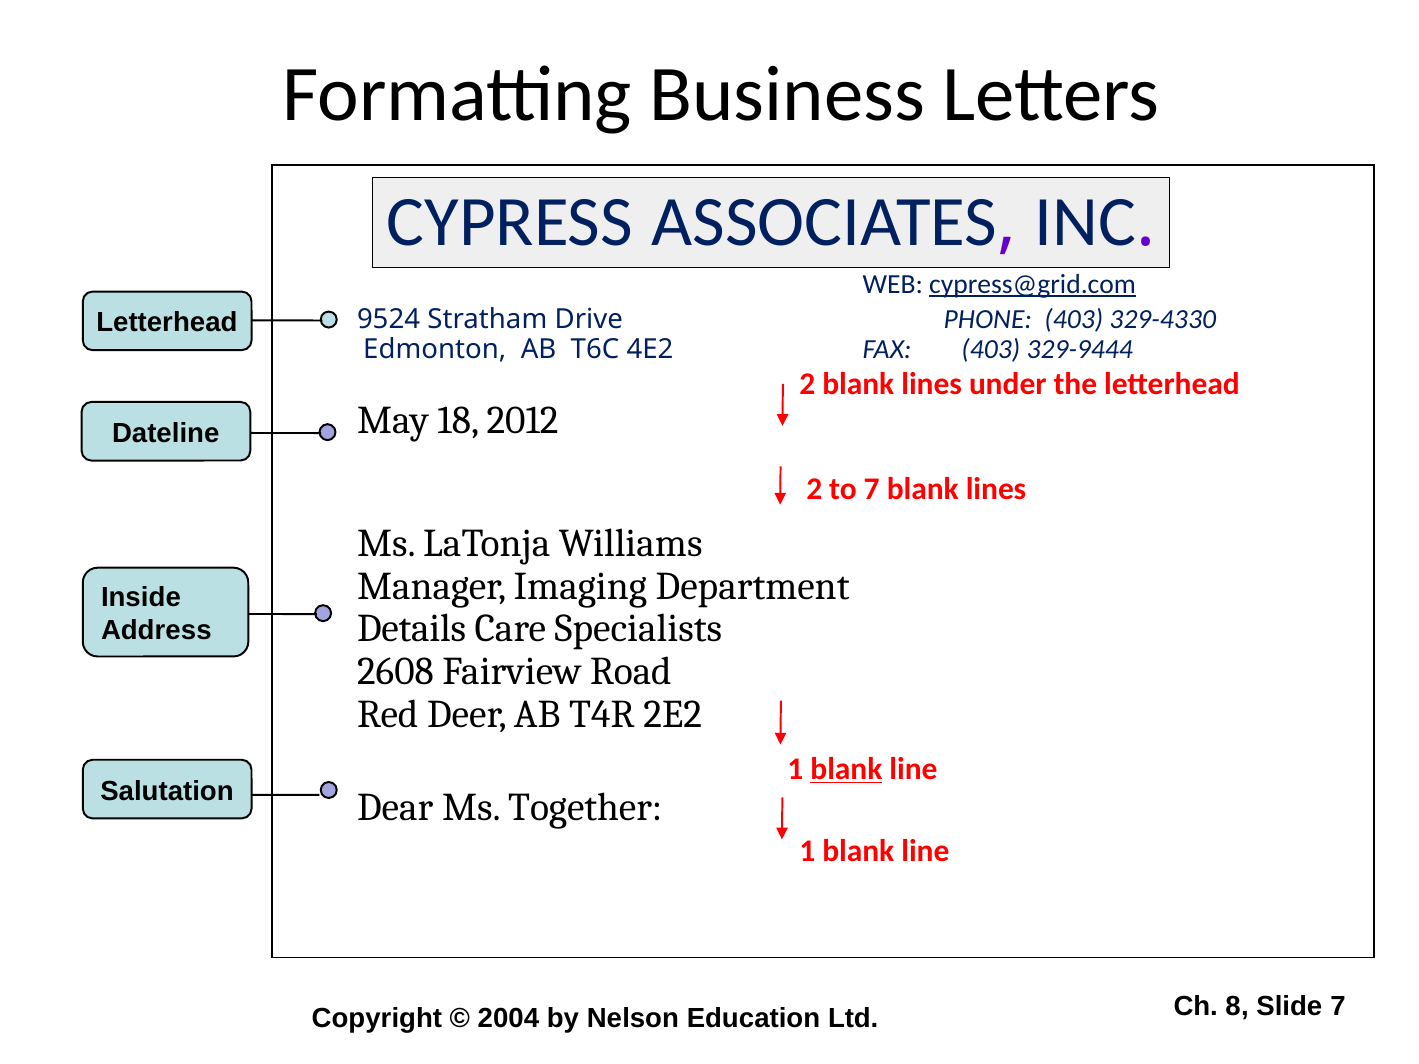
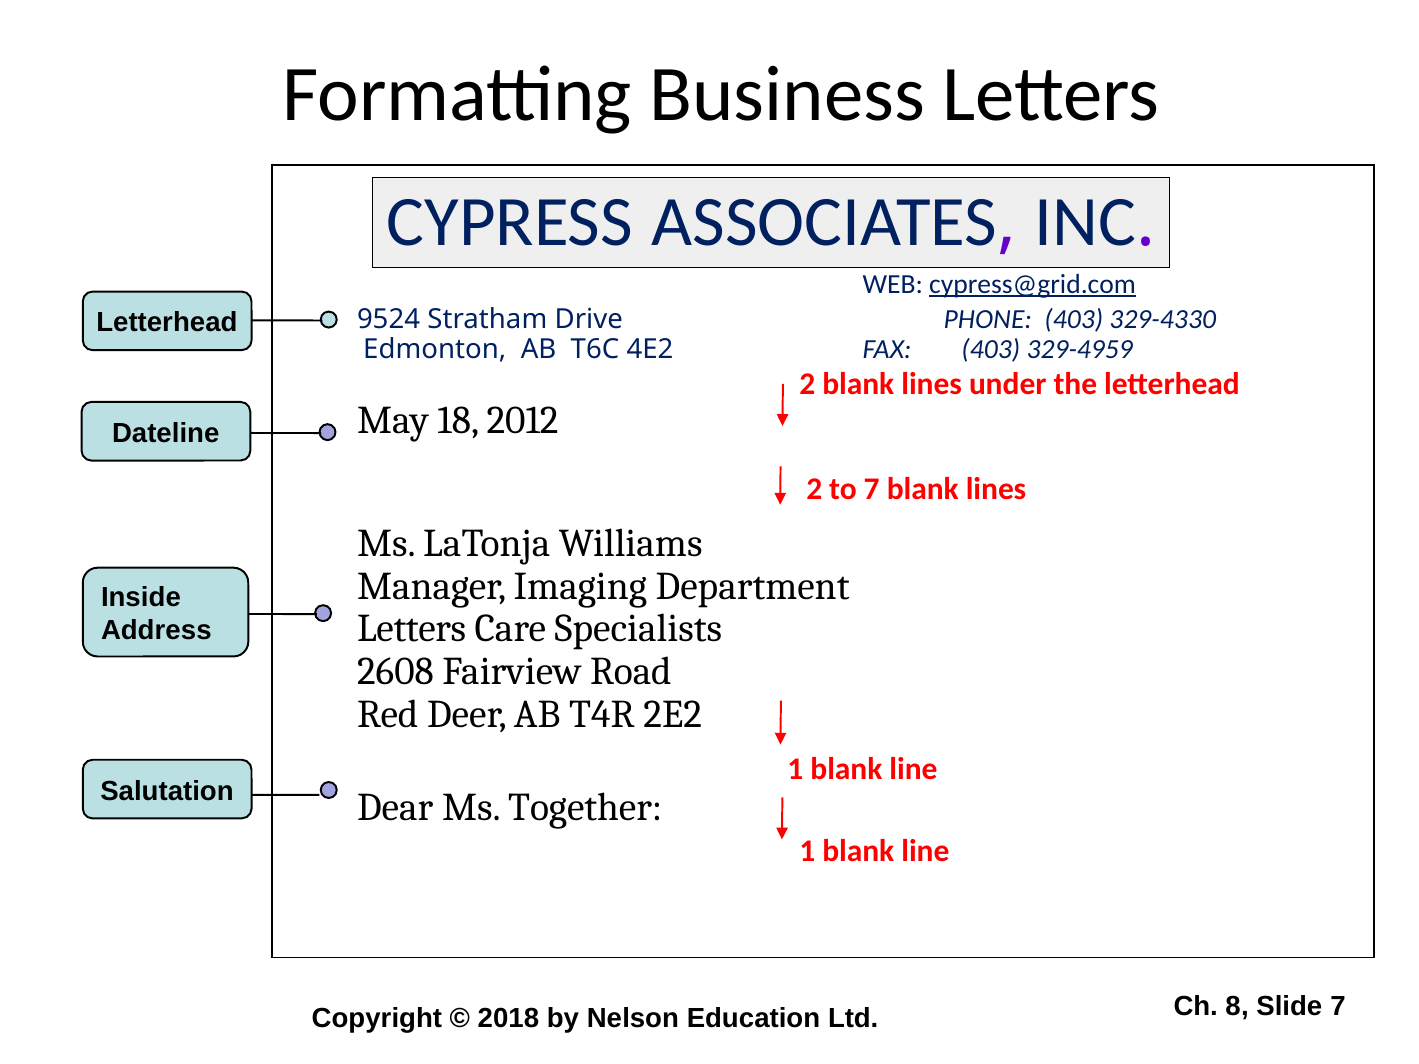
329-9444: 329-9444 -> 329-4959
Details at (412, 629): Details -> Letters
blank at (846, 769) underline: present -> none
2004: 2004 -> 2018
